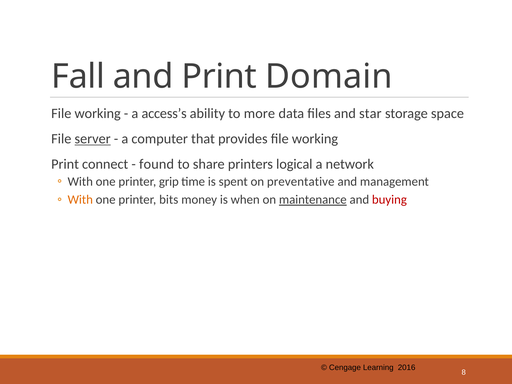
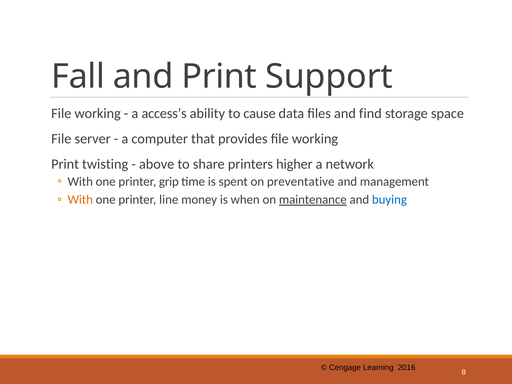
Domain: Domain -> Support
more: more -> cause
star: star -> find
server underline: present -> none
connect: connect -> twisting
found: found -> above
logical: logical -> higher
bits: bits -> line
buying colour: red -> blue
